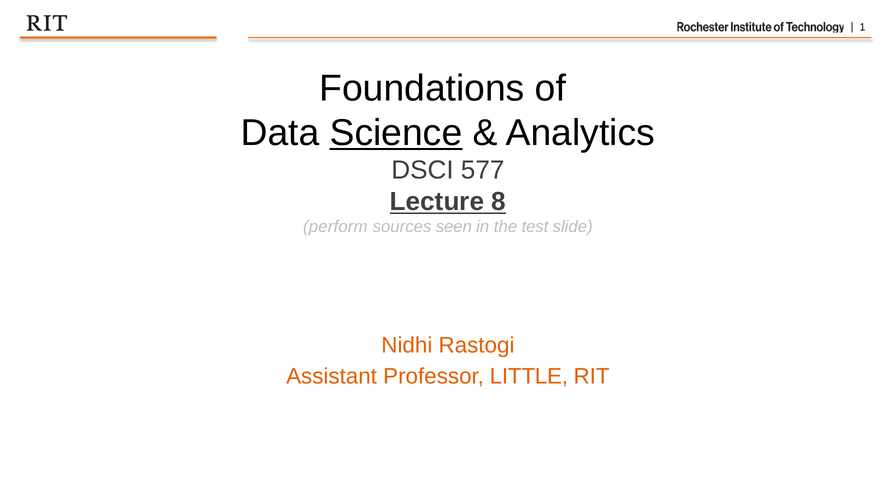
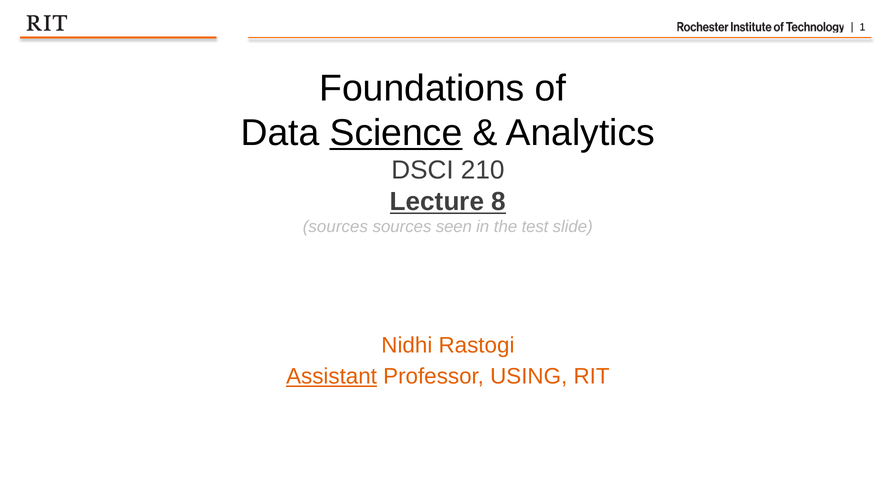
577: 577 -> 210
perform at (335, 227): perform -> sources
Assistant underline: none -> present
LITTLE: LITTLE -> USING
